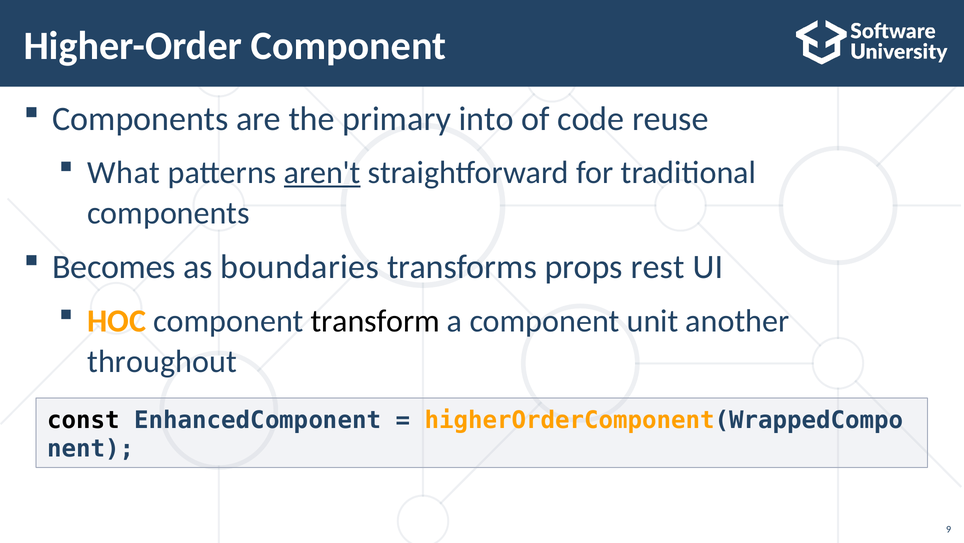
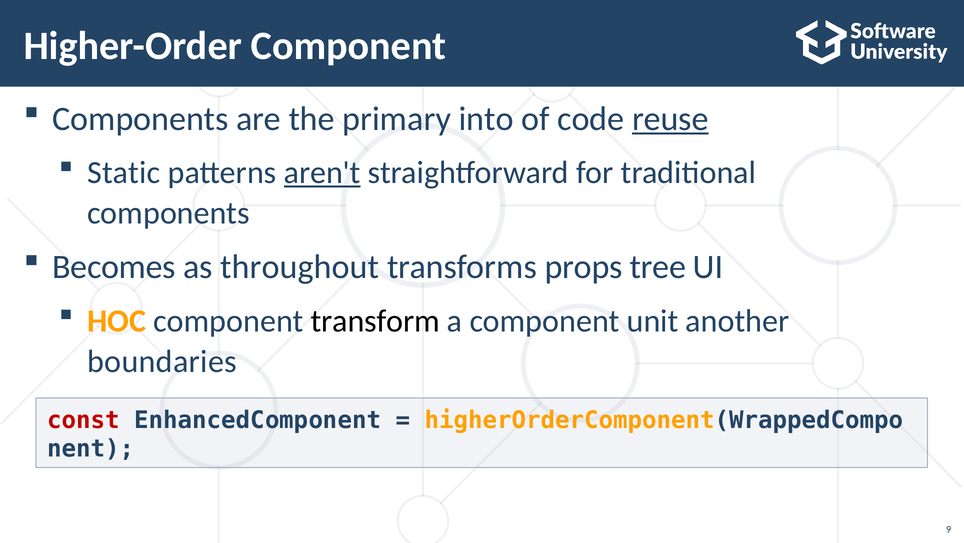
reuse underline: none -> present
What: What -> Static
boundaries: boundaries -> throughout
rest: rest -> tree
throughout: throughout -> boundaries
const colour: black -> red
